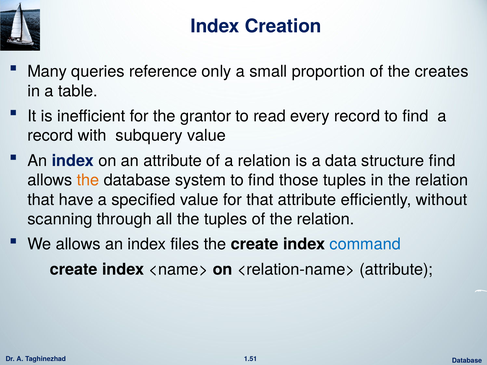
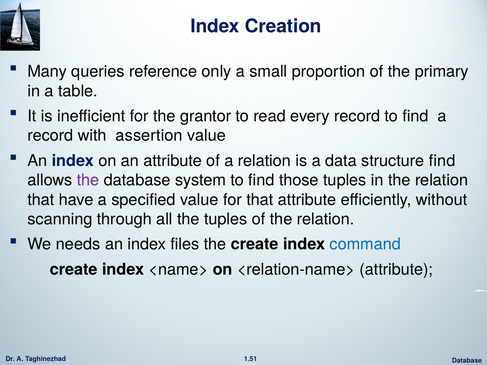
creates: creates -> primary
subquery: subquery -> assertion
the at (88, 180) colour: orange -> purple
We allows: allows -> needs
